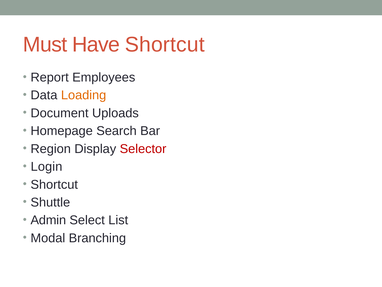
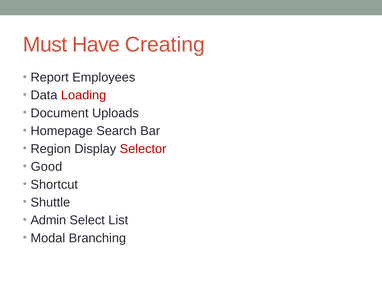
Have Shortcut: Shortcut -> Creating
Loading colour: orange -> red
Login: Login -> Good
